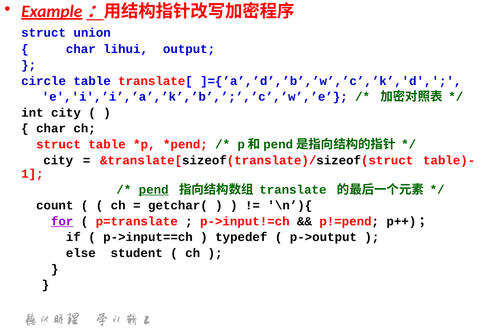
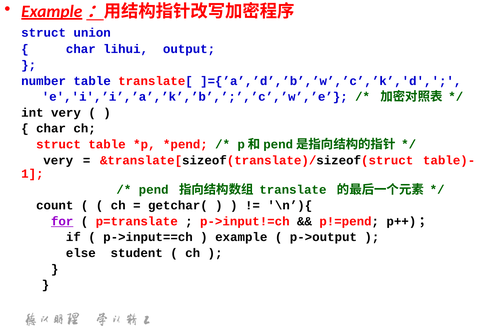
circle: circle -> number
int city: city -> very
city at (58, 160): city -> very
pend underline: present -> none
typedef: typedef -> example
